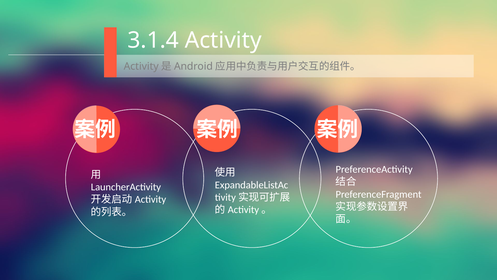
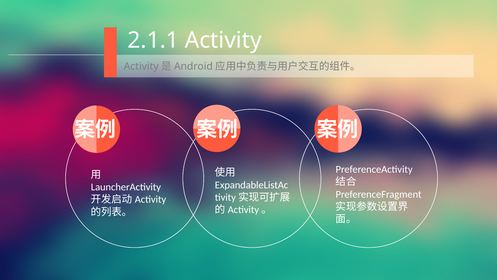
3.1.4: 3.1.4 -> 2.1.1
